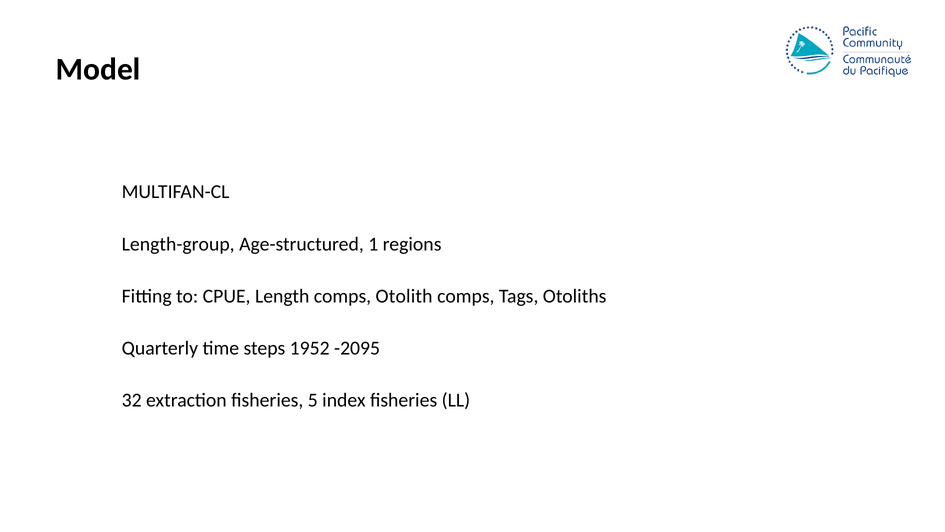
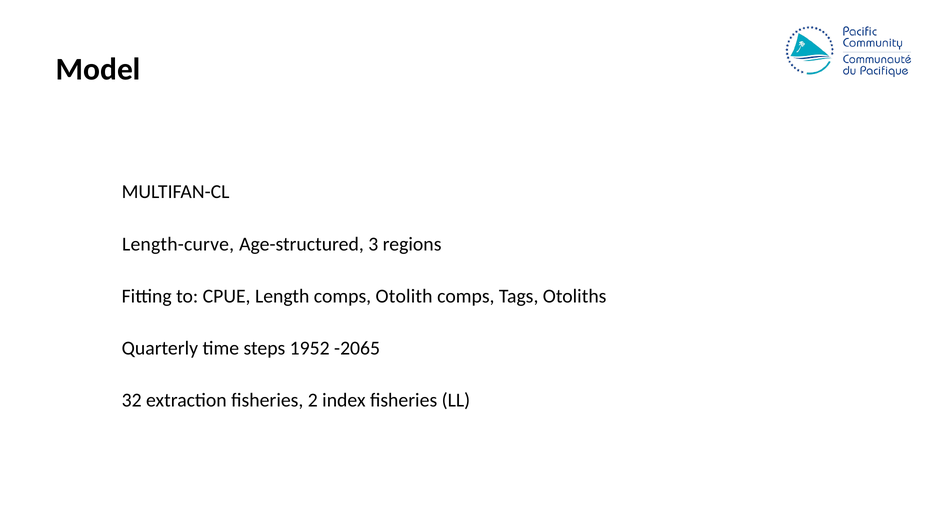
Length-group: Length-group -> Length-curve
1: 1 -> 3
-2095: -2095 -> -2065
5: 5 -> 2
